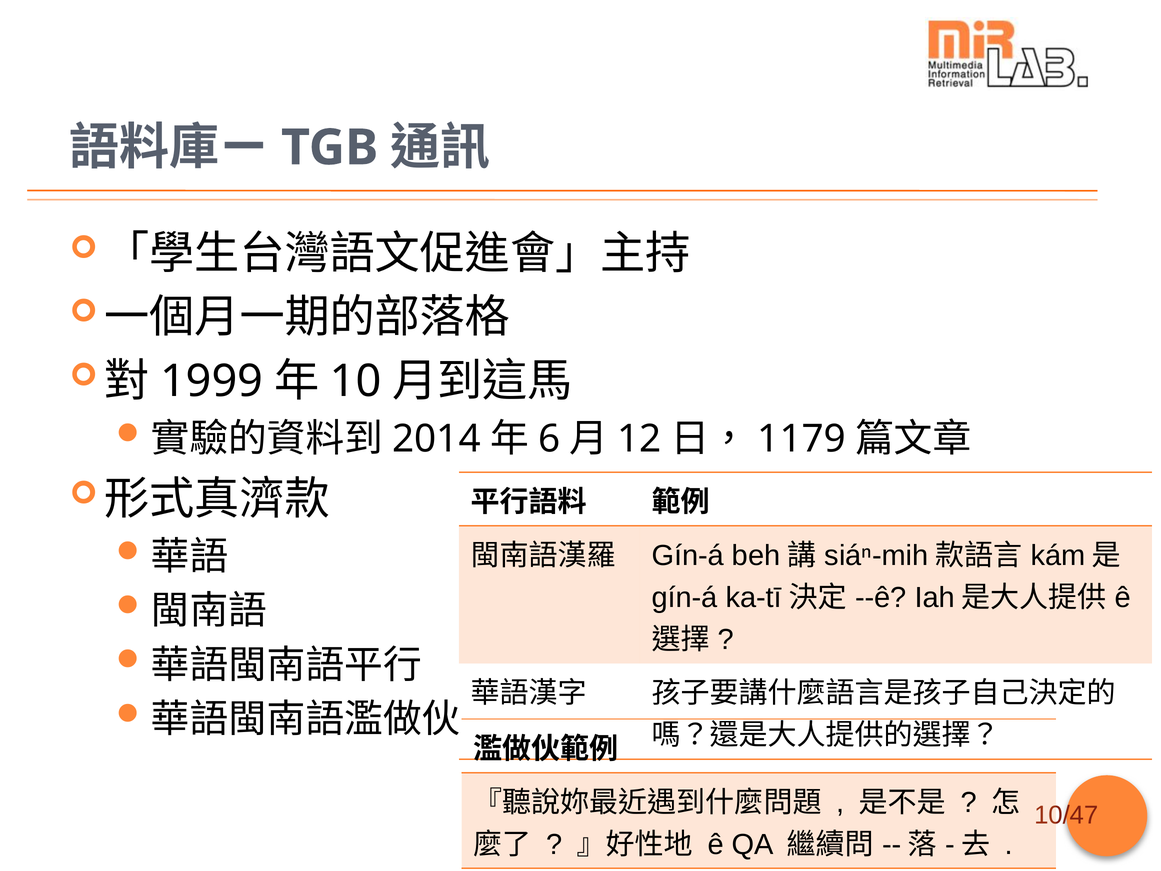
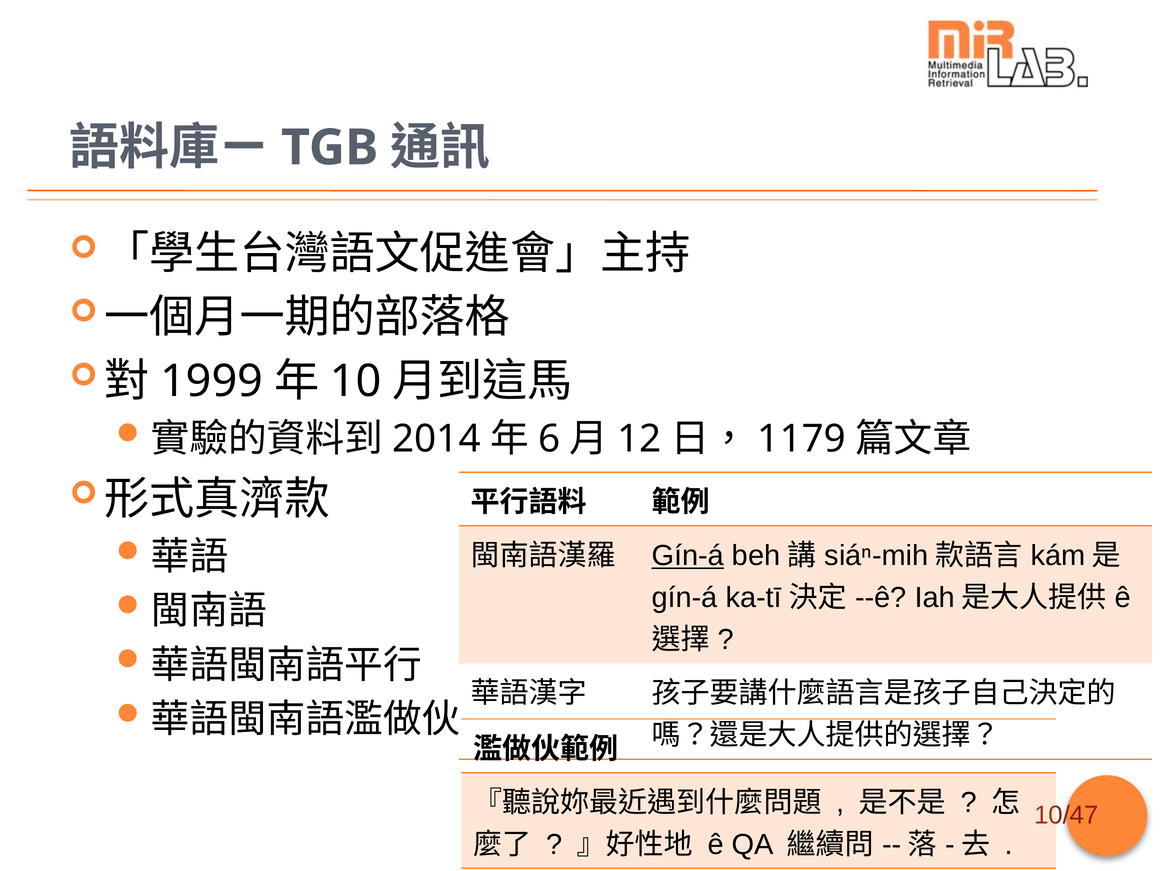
Gín-á at (688, 556) underline: none -> present
